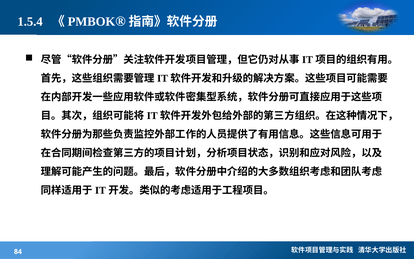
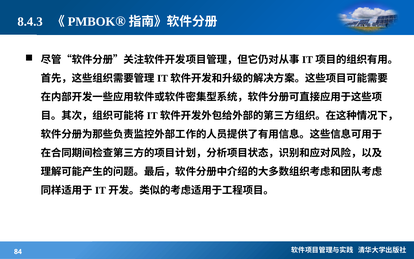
1.5.4: 1.5.4 -> 8.4.3
